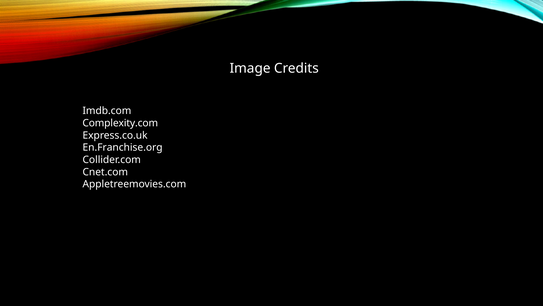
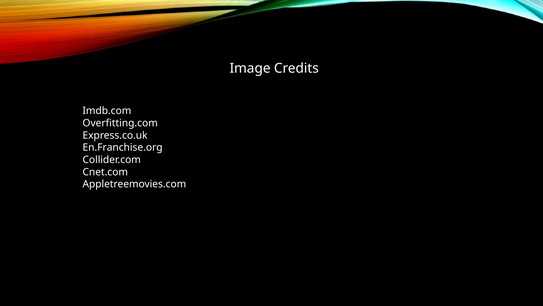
Complexity.com: Complexity.com -> Overfitting.com
